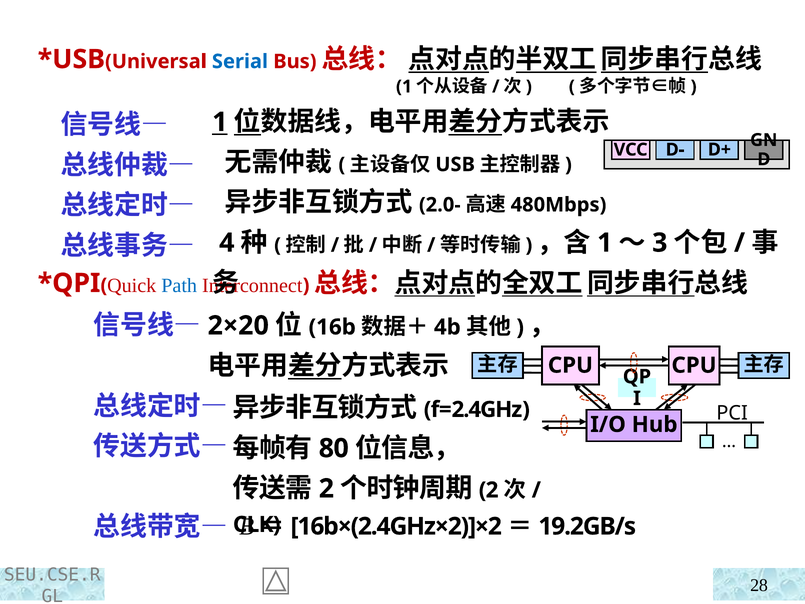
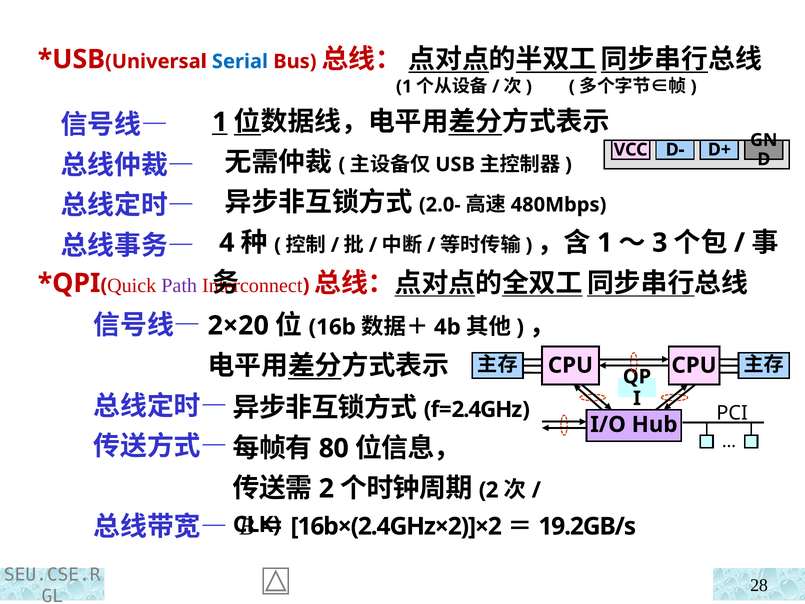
Path colour: blue -> purple
